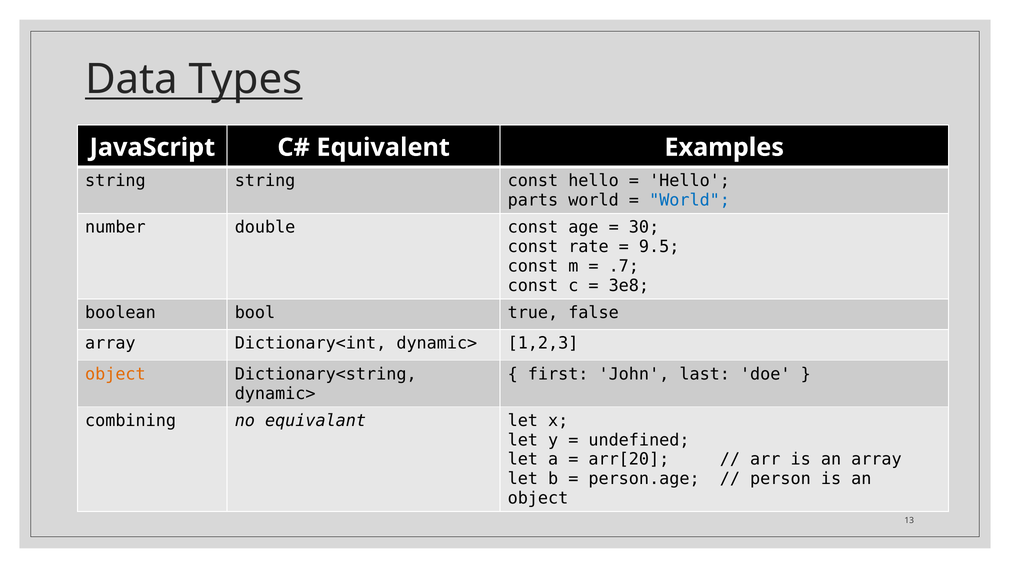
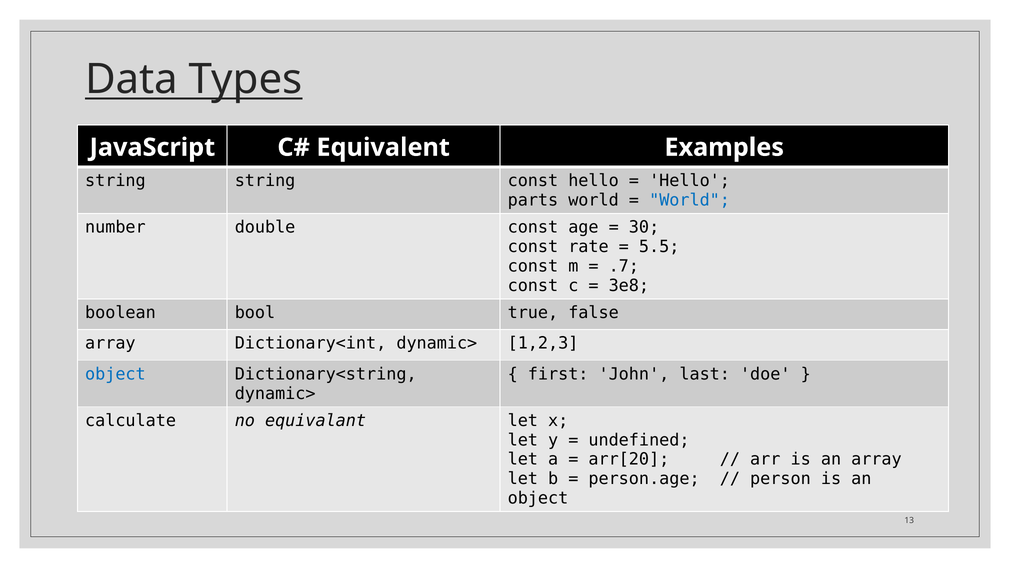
9.5: 9.5 -> 5.5
object at (115, 374) colour: orange -> blue
combining: combining -> calculate
